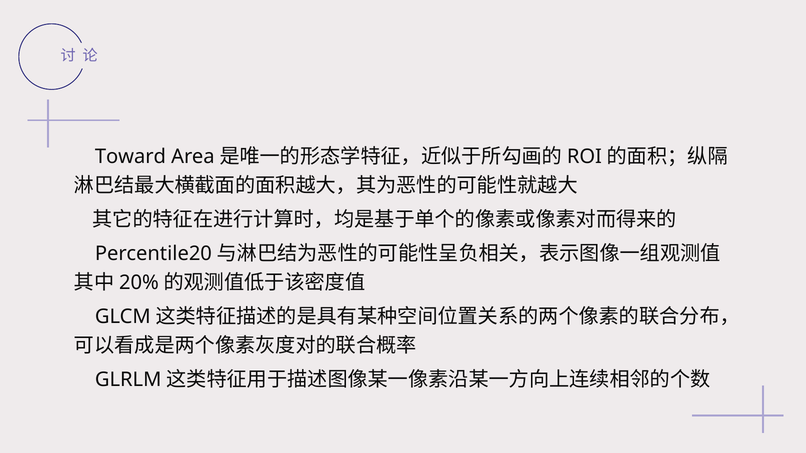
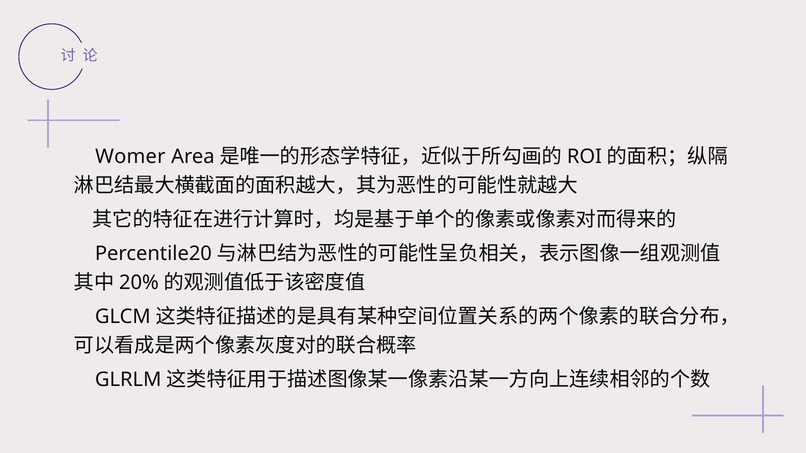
Toward: Toward -> Womer
